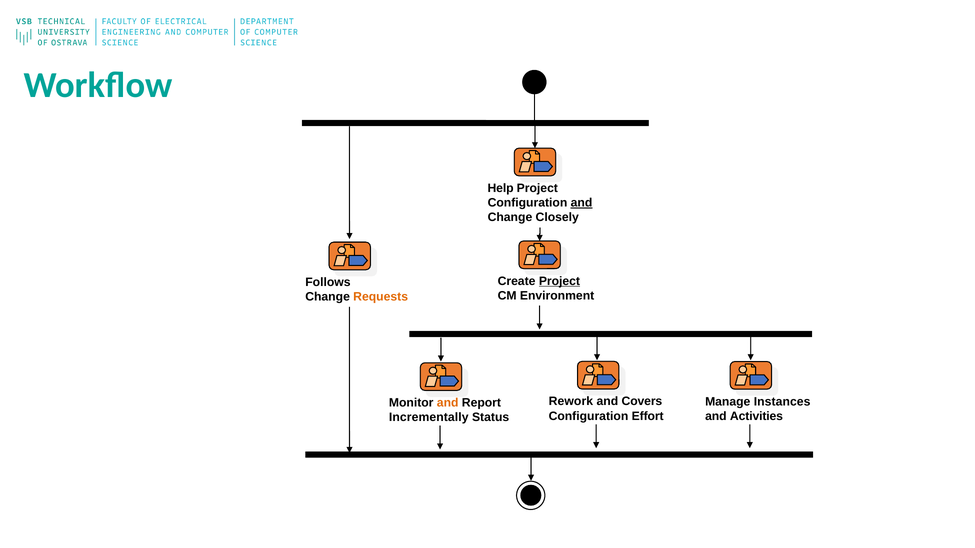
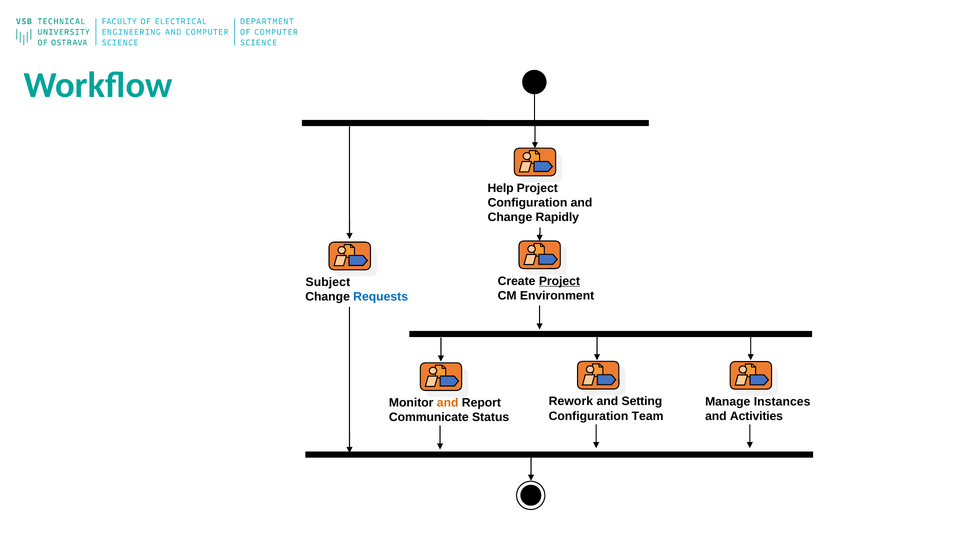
and at (582, 203) underline: present -> none
Closely: Closely -> Rapidly
Follows: Follows -> Subject
Requests colour: orange -> blue
Covers: Covers -> Setting
Effort: Effort -> Team
Incrementally: Incrementally -> Communicate
